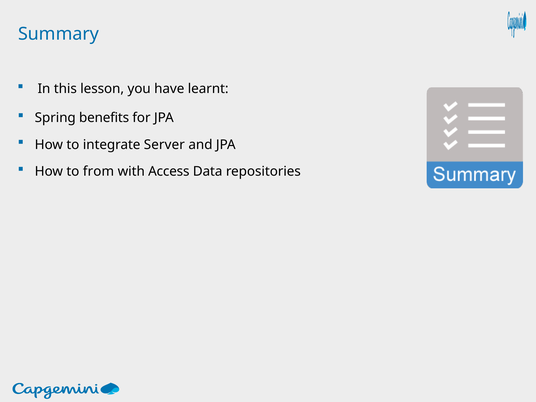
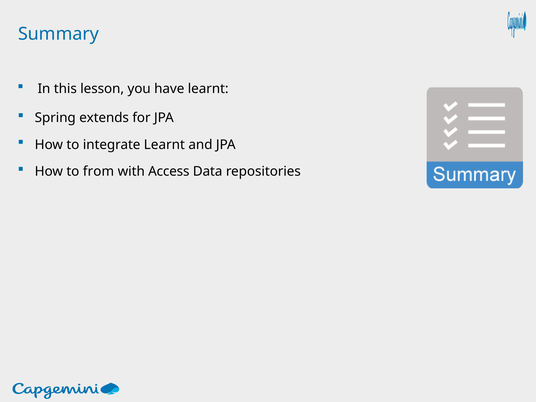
benefits: benefits -> extends
integrate Server: Server -> Learnt
